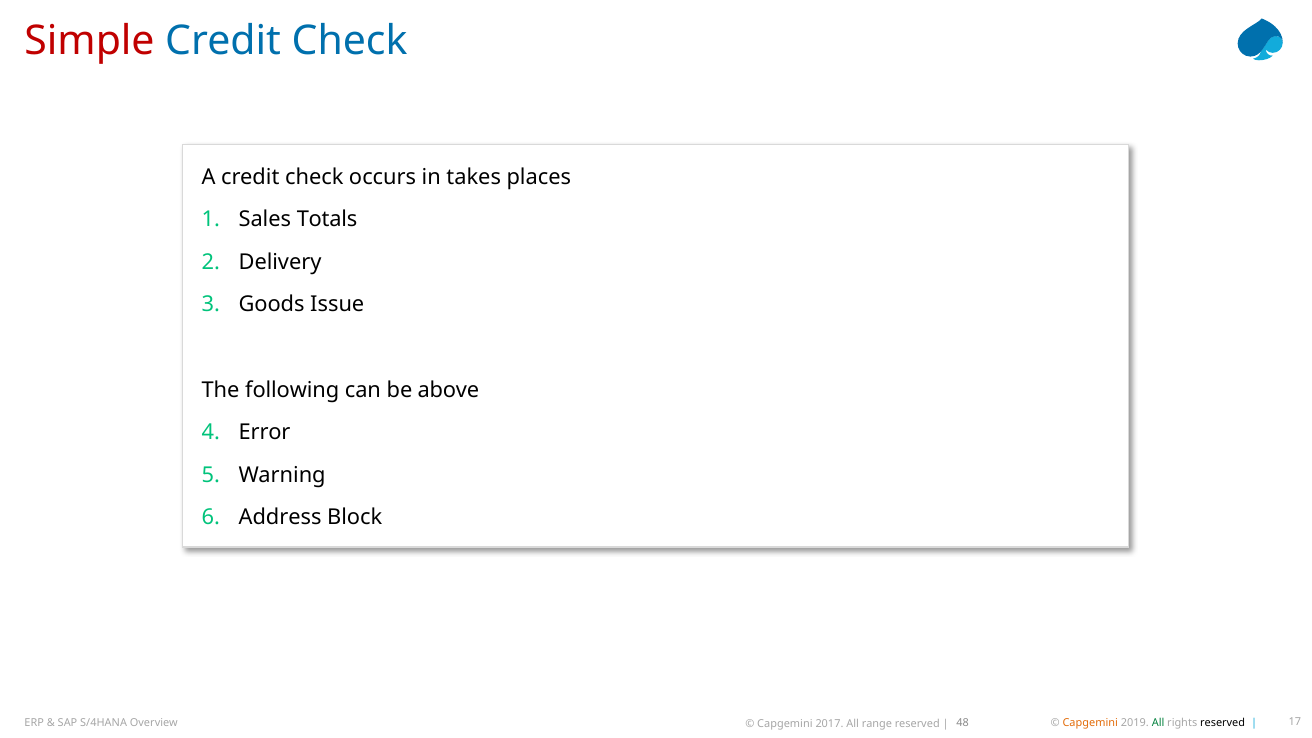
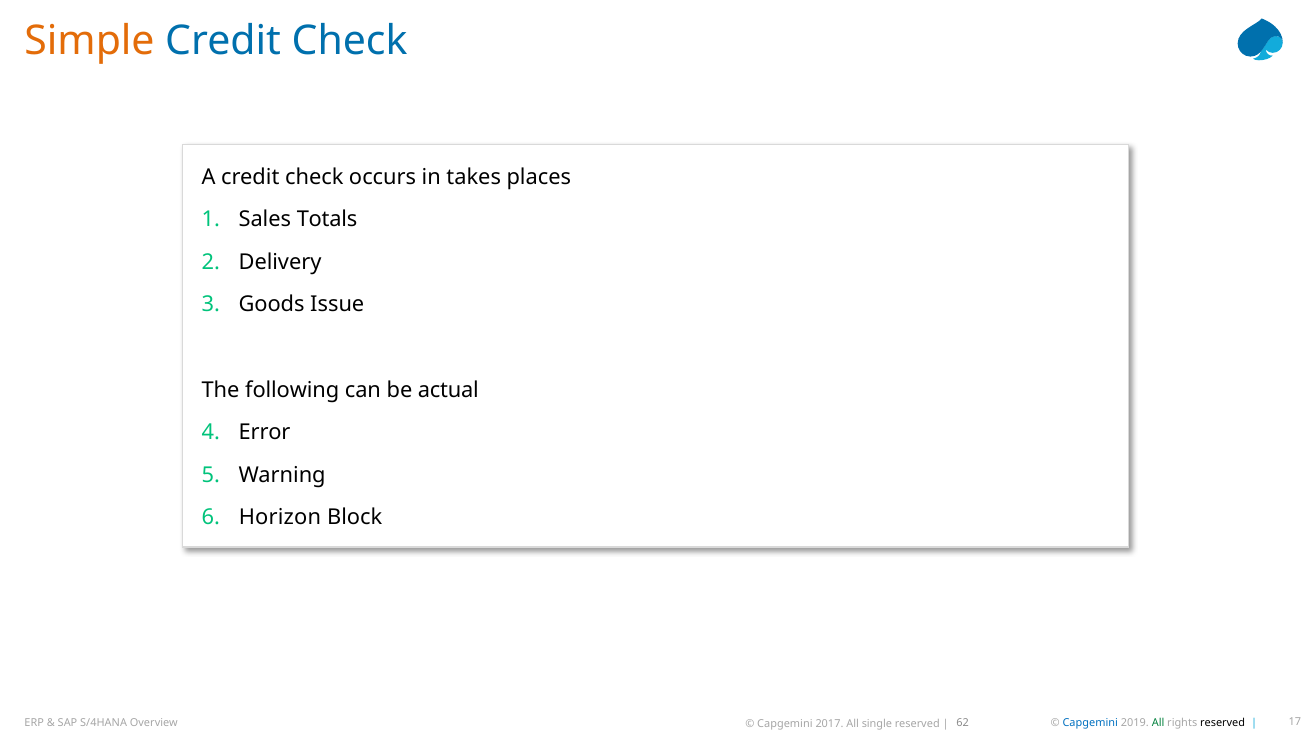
Simple colour: red -> orange
above: above -> actual
Address: Address -> Horizon
Capgemini at (1090, 723) colour: orange -> blue
range: range -> single
48: 48 -> 62
